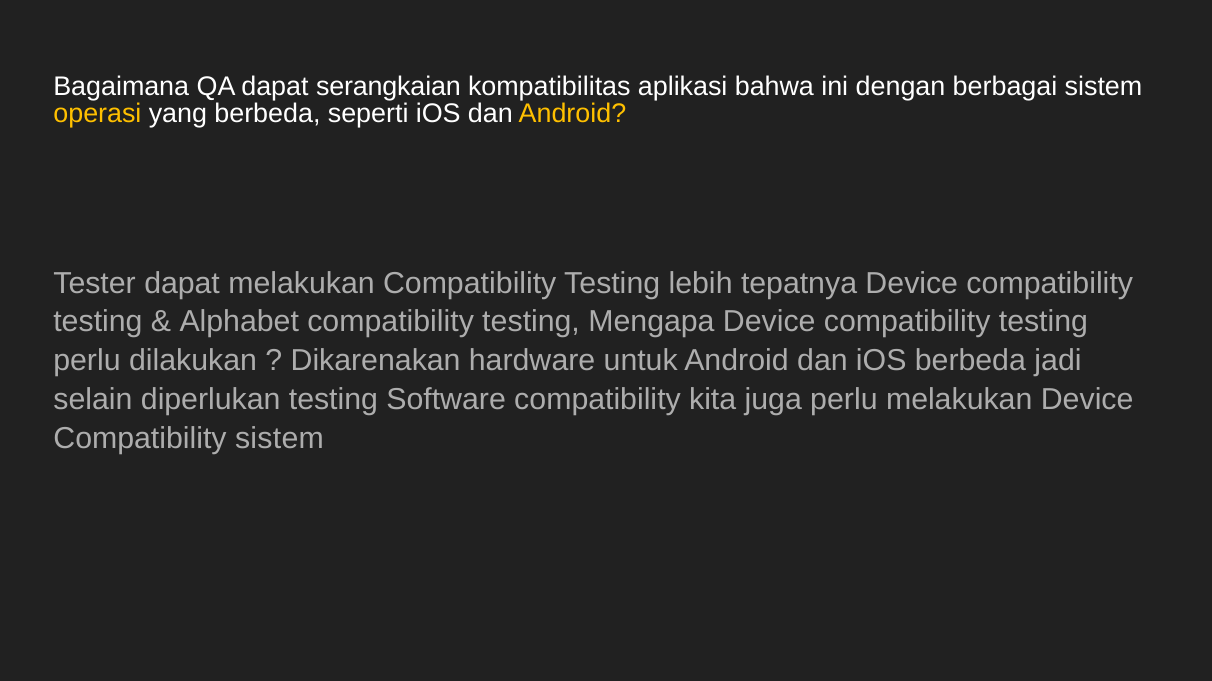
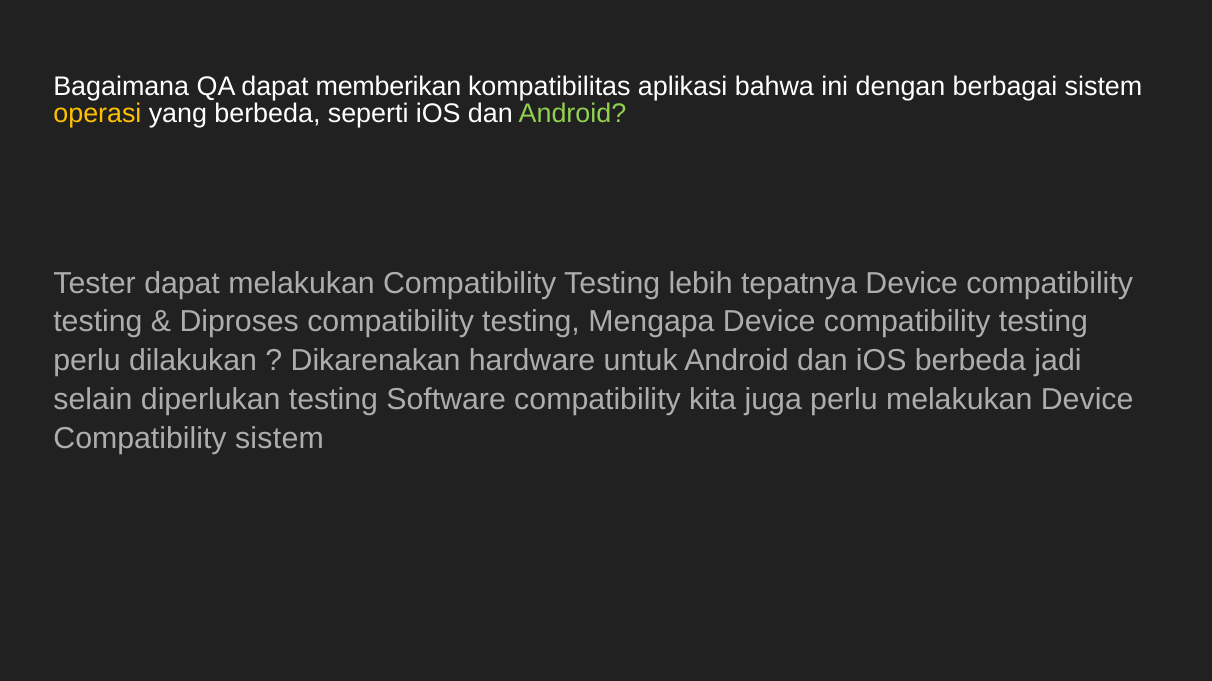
serangkaian: serangkaian -> memberikan
Android at (572, 113) colour: yellow -> light green
Alphabet: Alphabet -> Diproses
